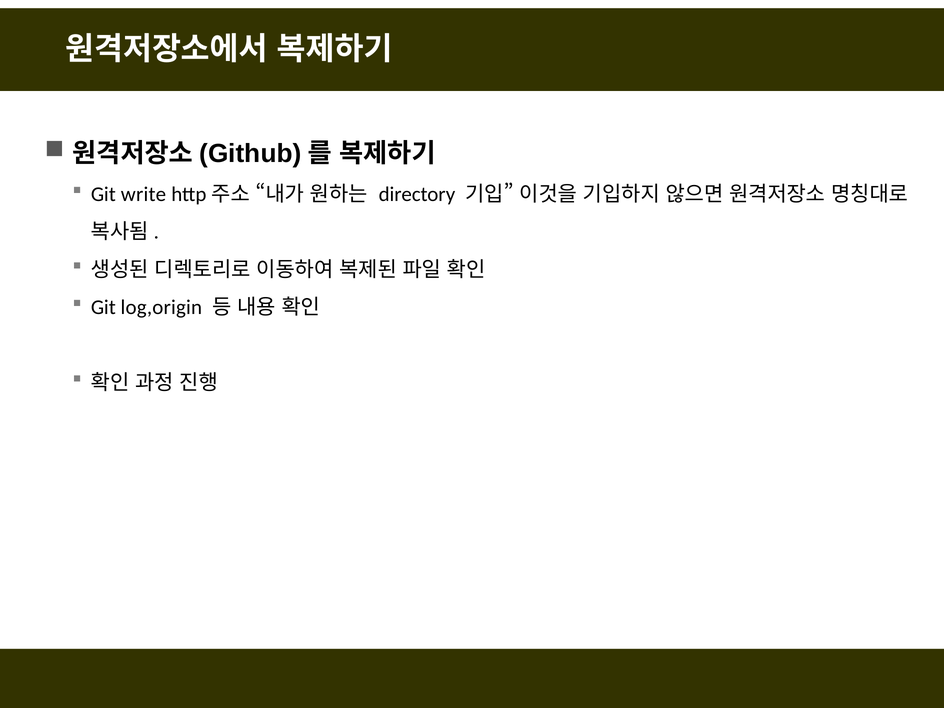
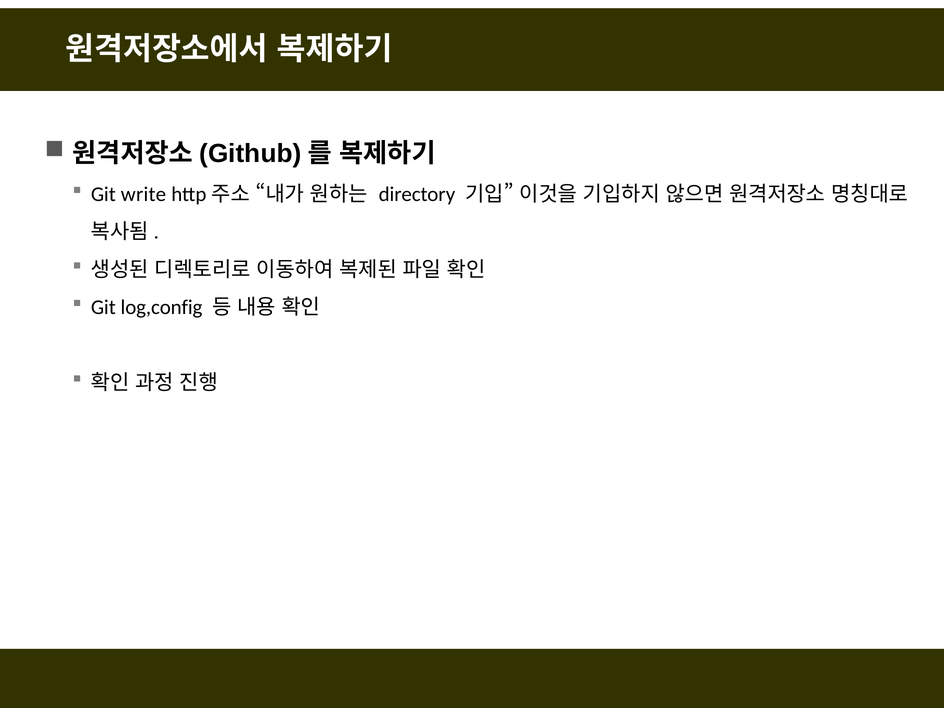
log,origin: log,origin -> log,config
